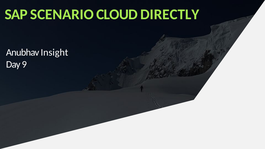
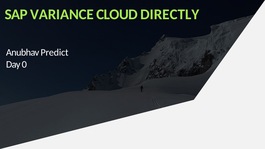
SCENARIO: SCENARIO -> VARIANCE
Insight: Insight -> Predict
9: 9 -> 0
